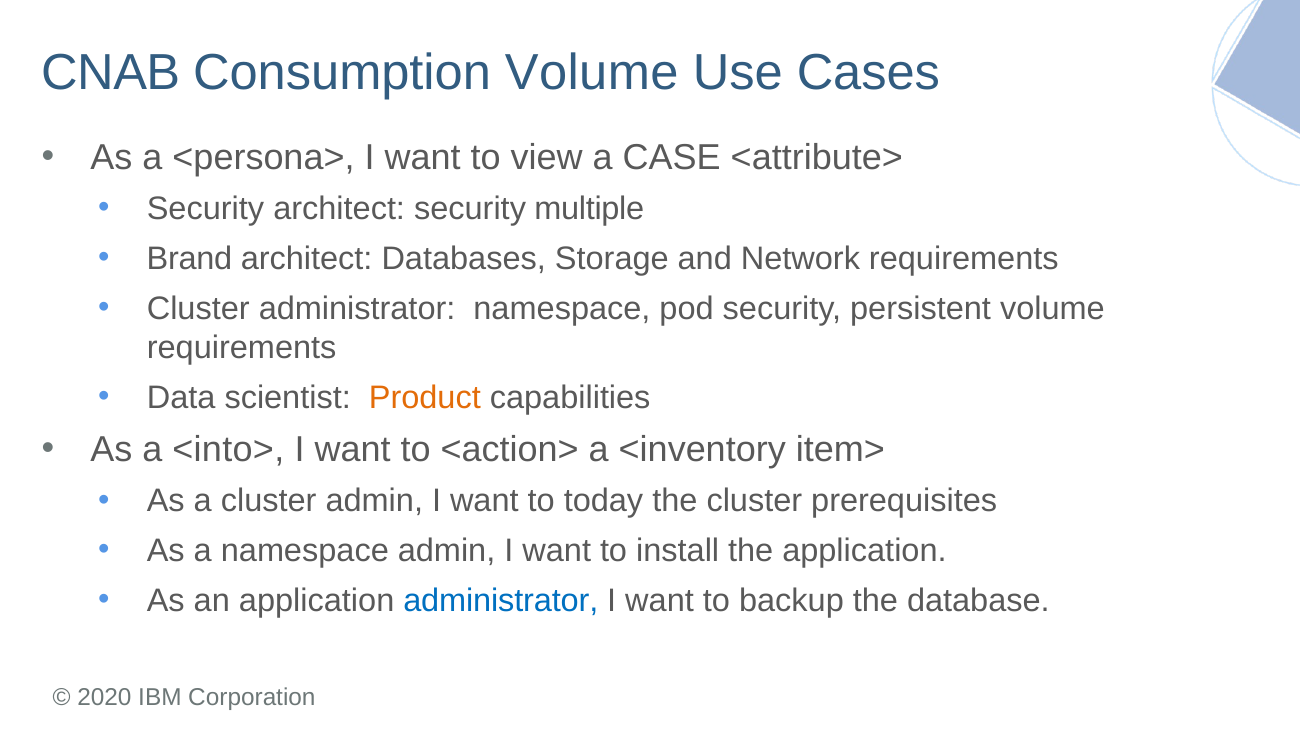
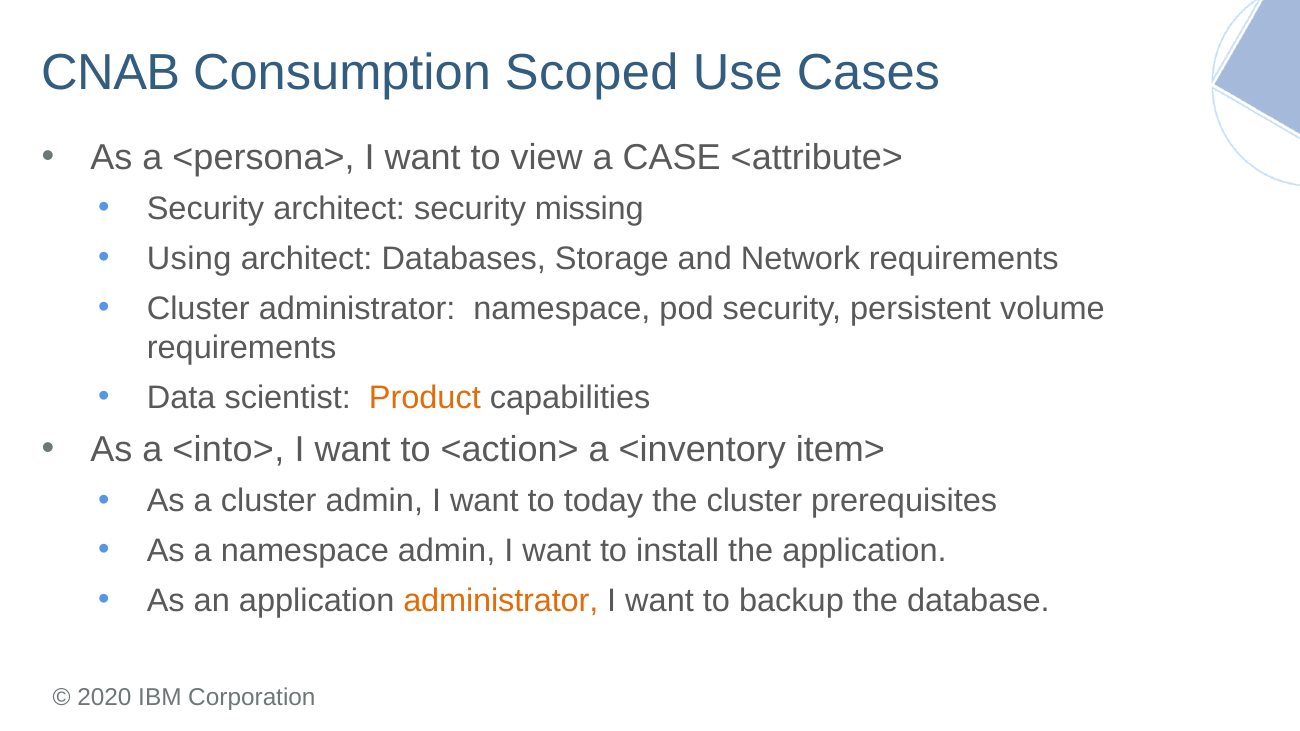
Consumption Volume: Volume -> Scoped
multiple: multiple -> missing
Brand: Brand -> Using
administrator at (501, 601) colour: blue -> orange
